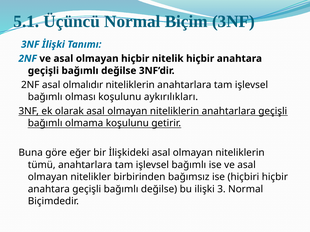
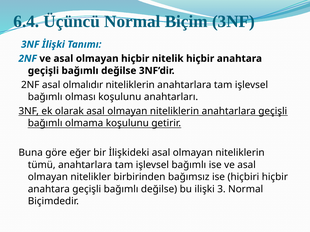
5.1: 5.1 -> 6.4
aykırılıkları: aykırılıkları -> anahtarları
